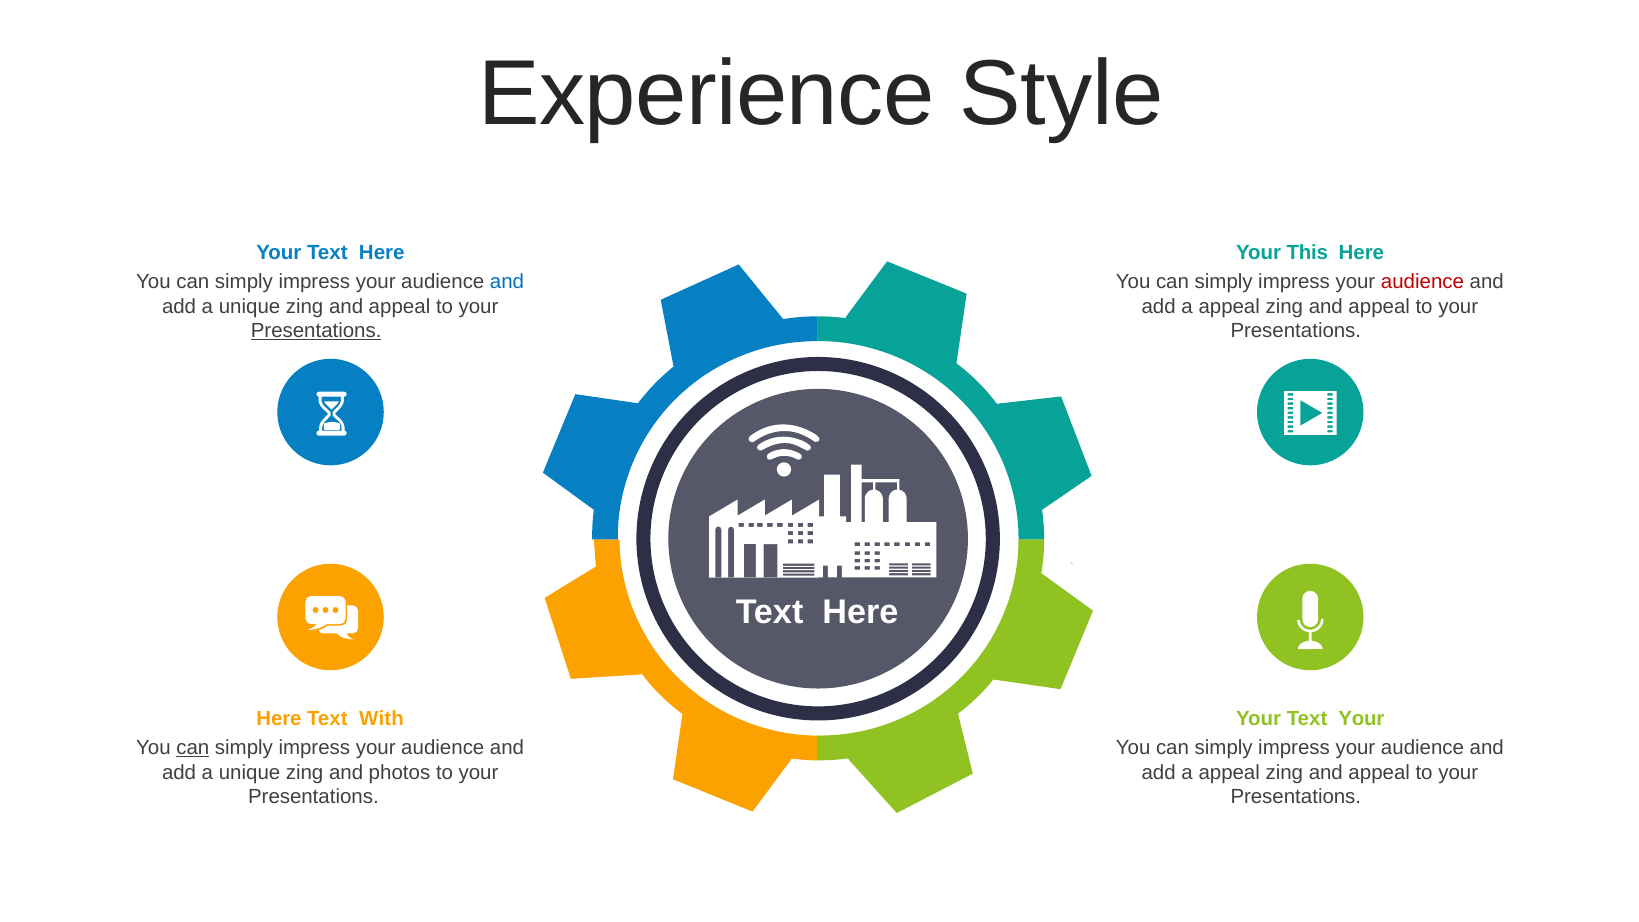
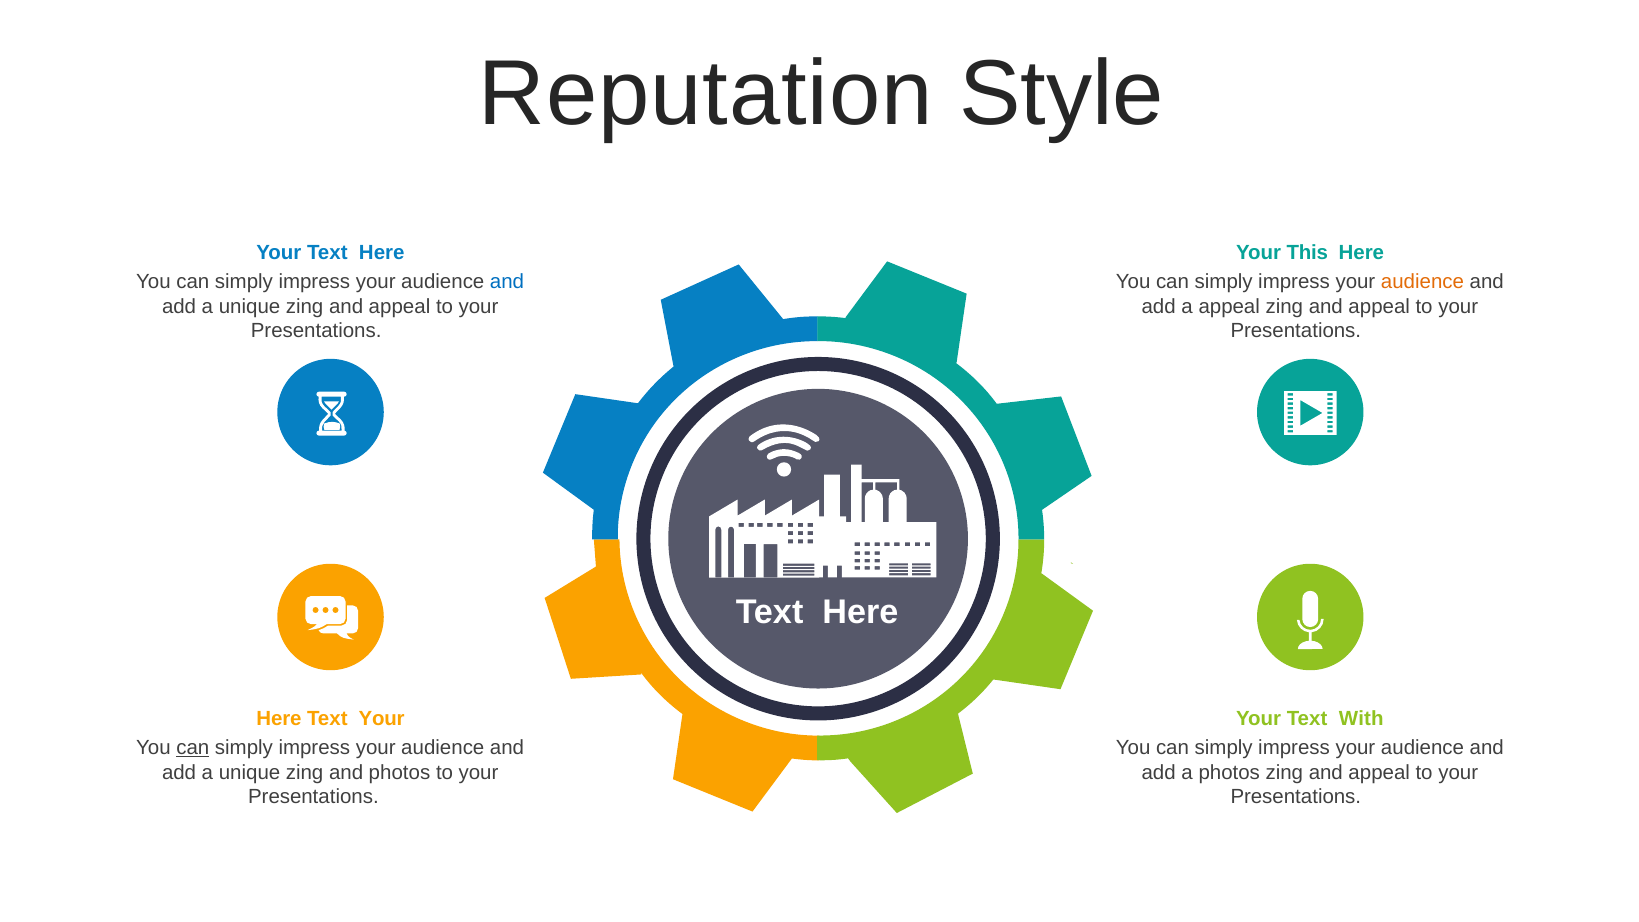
Experience: Experience -> Reputation
audience at (1422, 282) colour: red -> orange
Presentations at (316, 331) underline: present -> none
Text With: With -> Your
Text Your: Your -> With
appeal at (1229, 772): appeal -> photos
